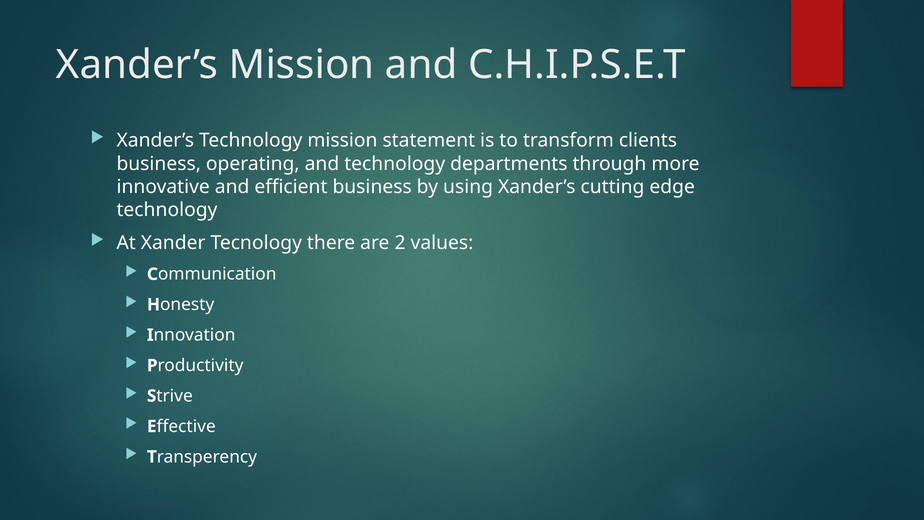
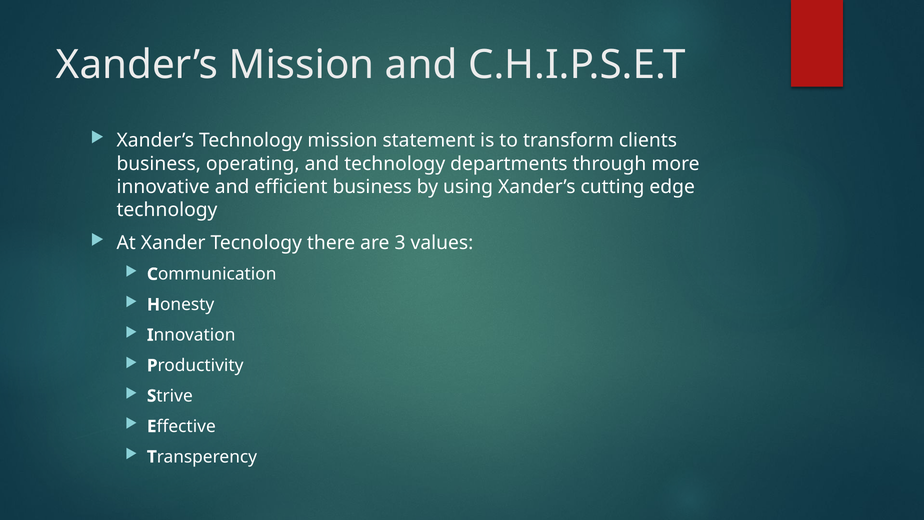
2: 2 -> 3
